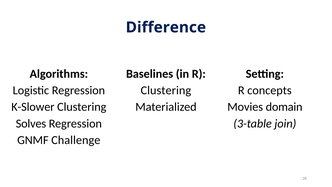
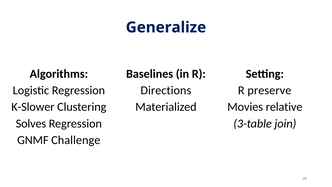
Difference: Difference -> Generalize
concepts: concepts -> preserve
Clustering at (166, 90): Clustering -> Directions
domain: domain -> relative
